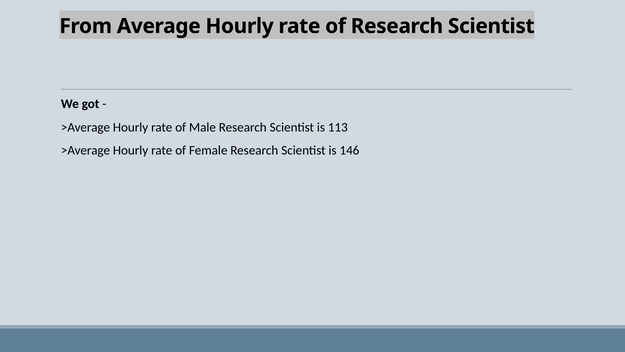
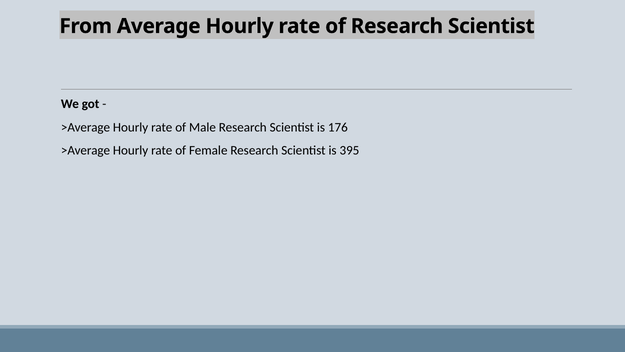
113: 113 -> 176
146: 146 -> 395
